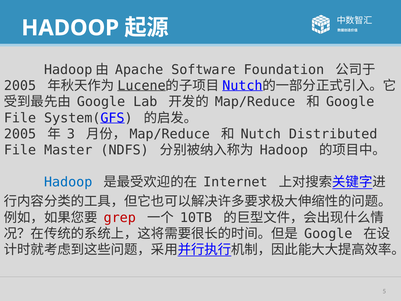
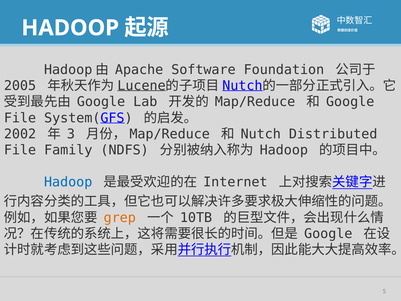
2005 at (20, 134): 2005 -> 2002
Master: Master -> Family
grep colour: red -> orange
